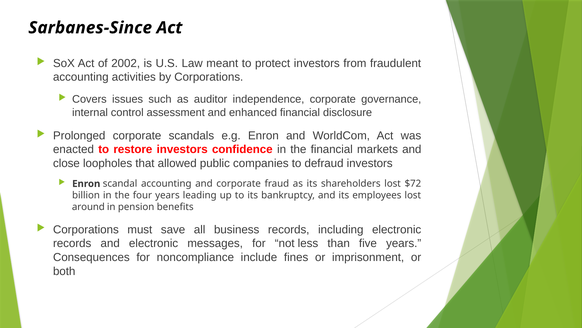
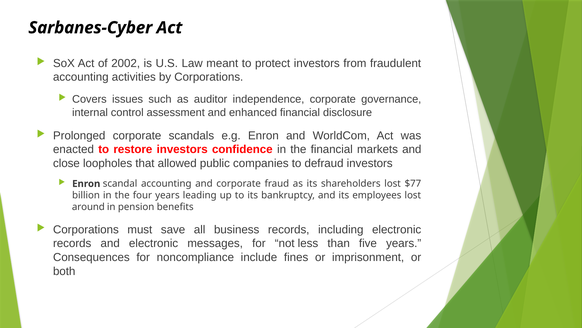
Sarbanes-Since: Sarbanes-Since -> Sarbanes-Cyber
$72: $72 -> $77
